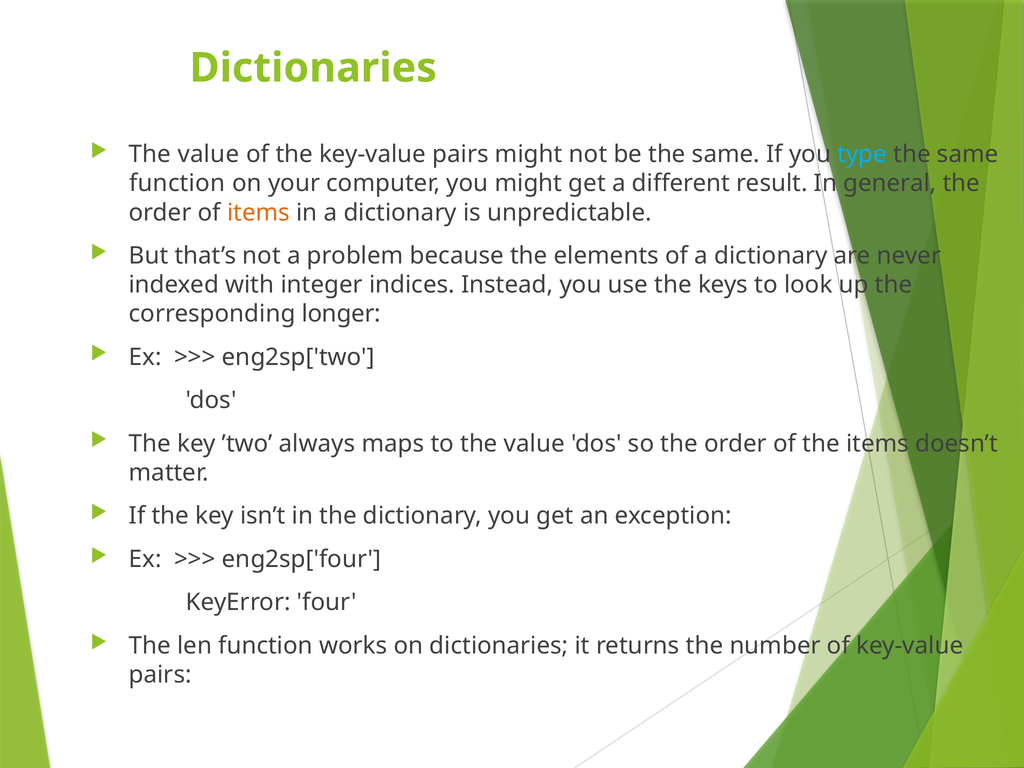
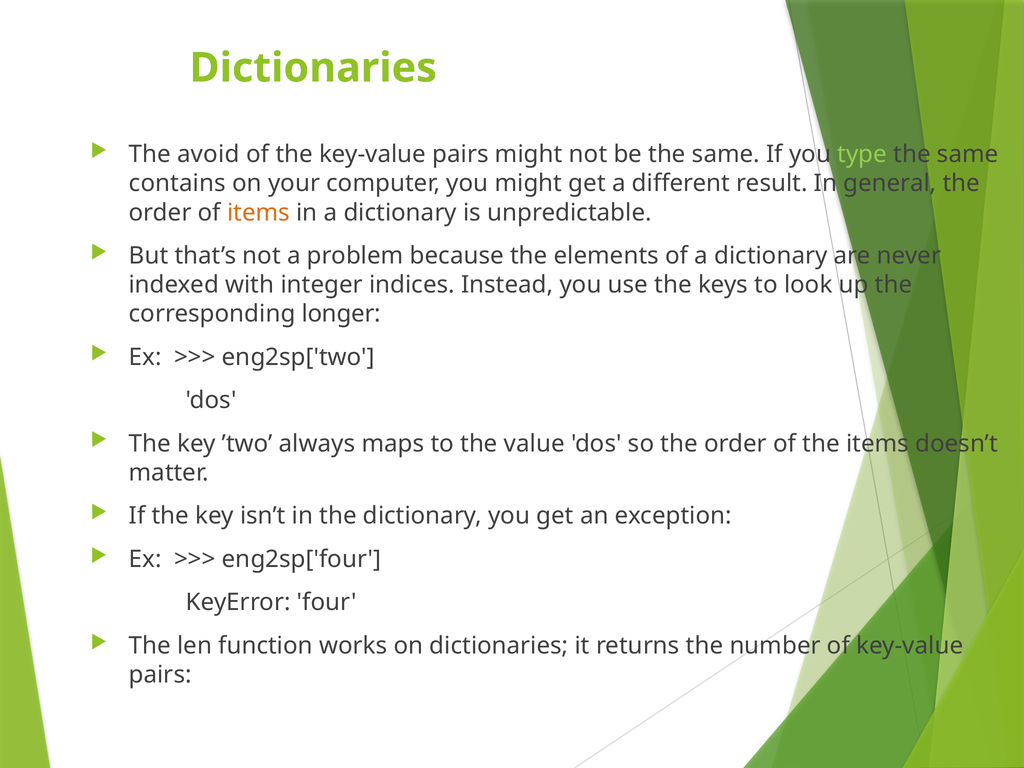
value at (208, 154): value -> avoid
type colour: light blue -> light green
function at (177, 184): function -> contains
